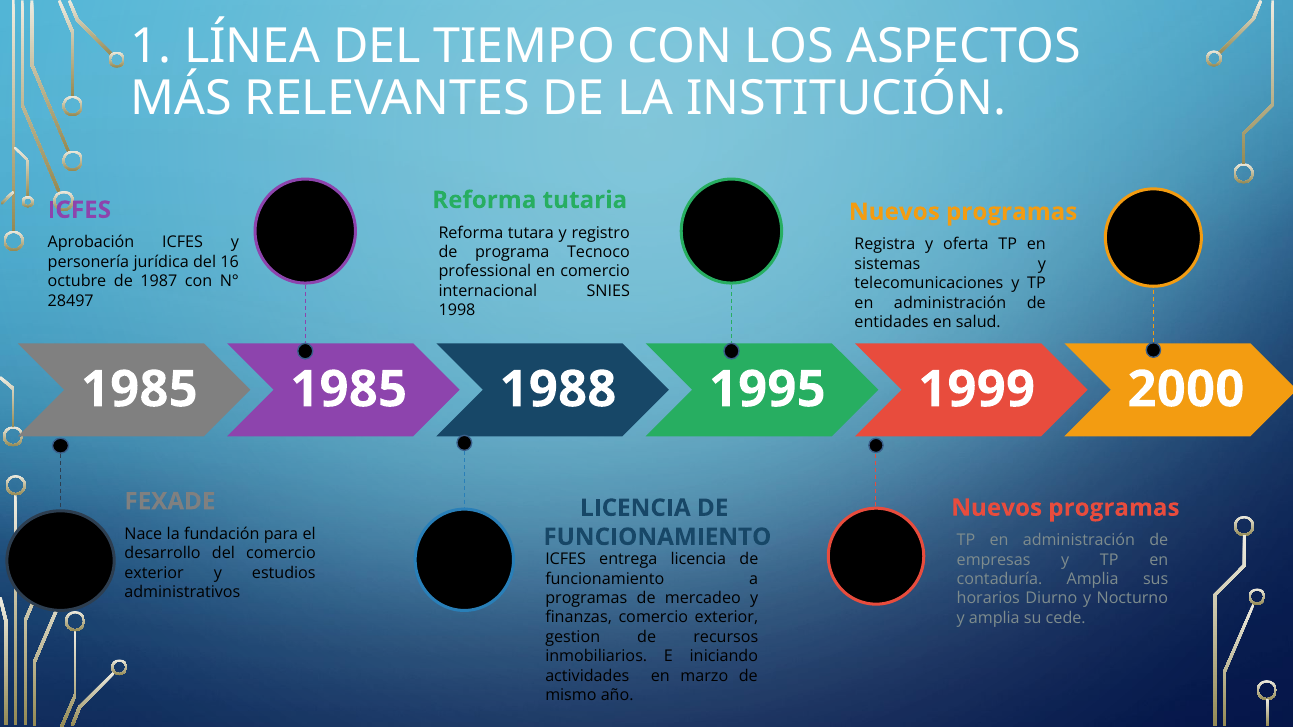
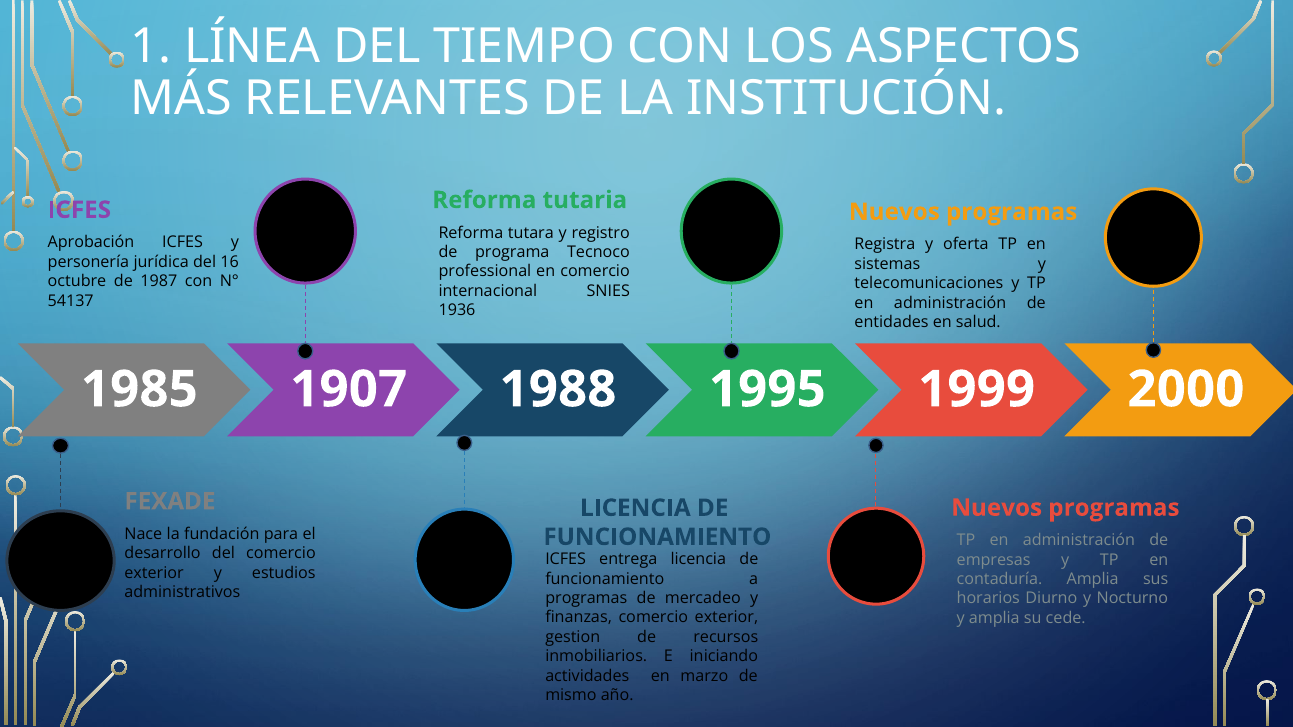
28497: 28497 -> 54137
1998: 1998 -> 1936
1985 at (349, 390): 1985 -> 1907
